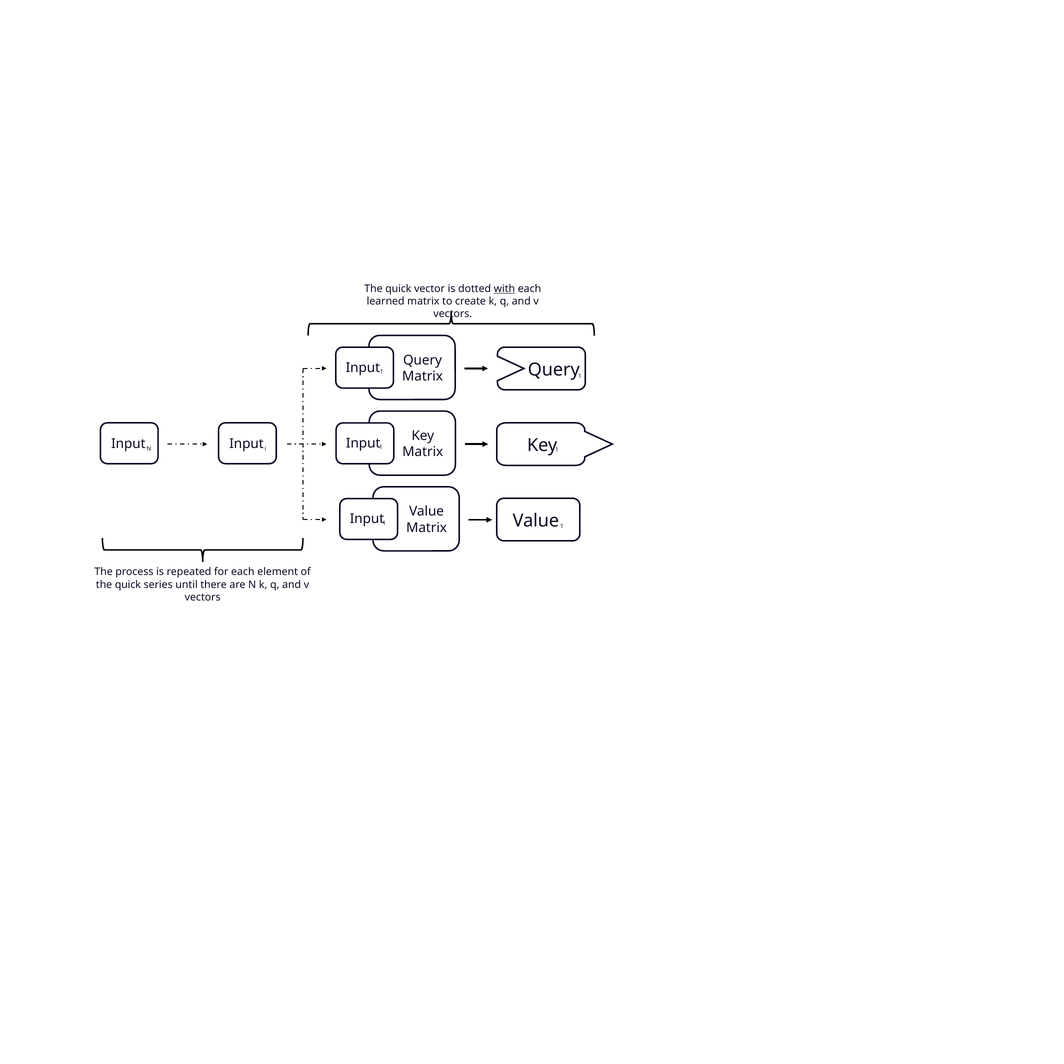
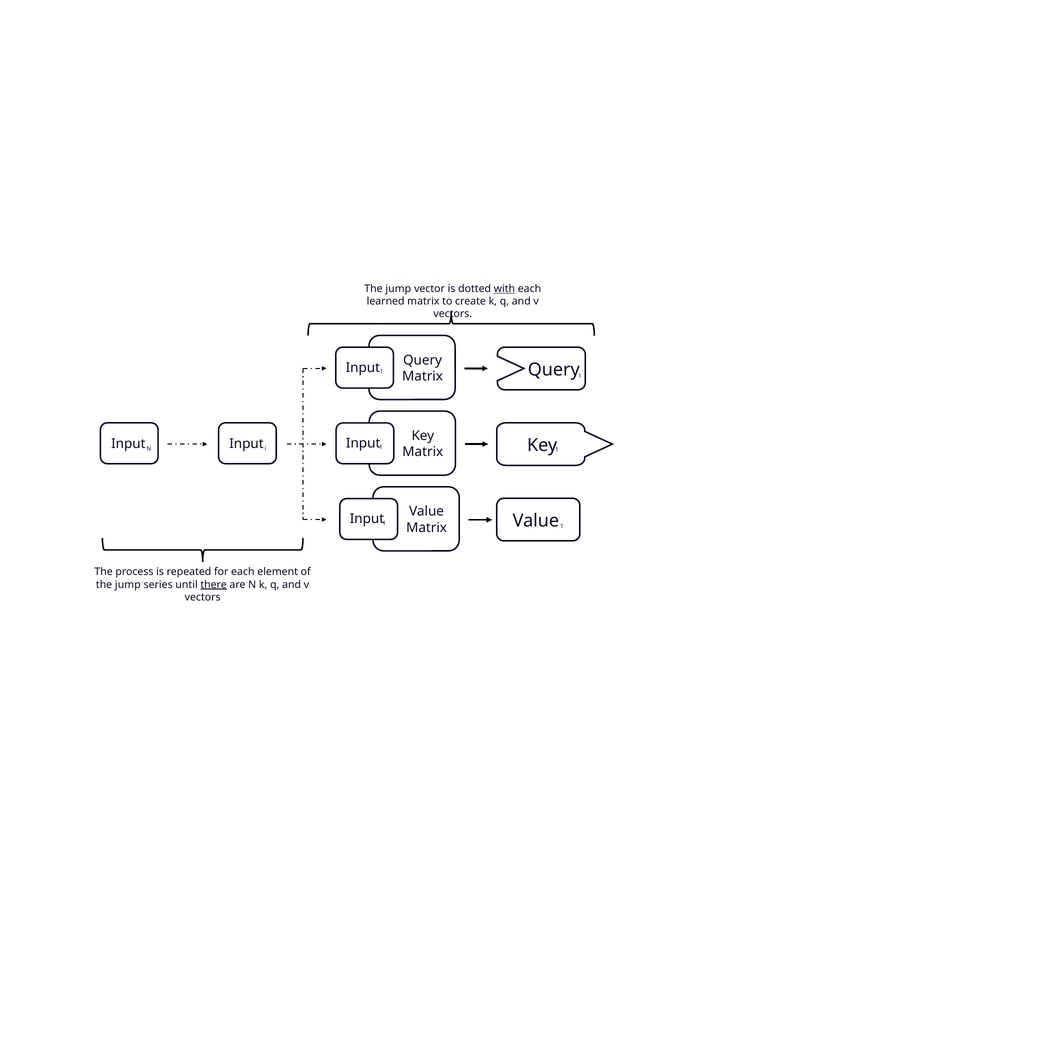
quick at (398, 289): quick -> jump
quick at (128, 585): quick -> jump
there underline: none -> present
